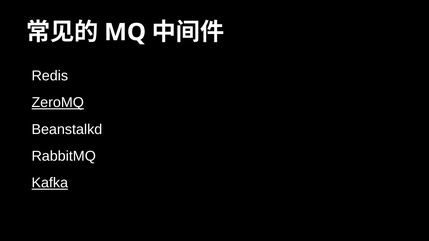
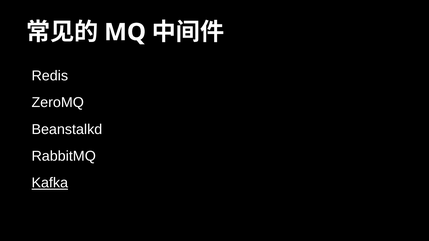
ZeroMQ underline: present -> none
